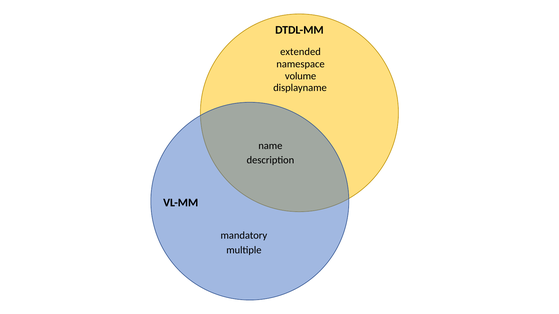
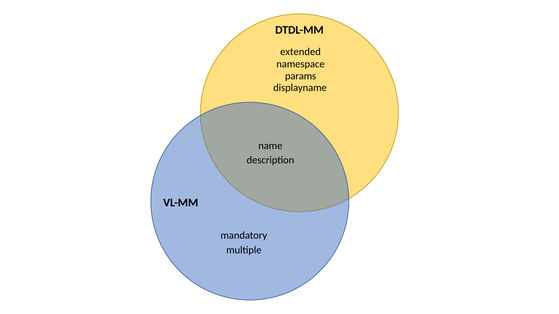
volume: volume -> params
